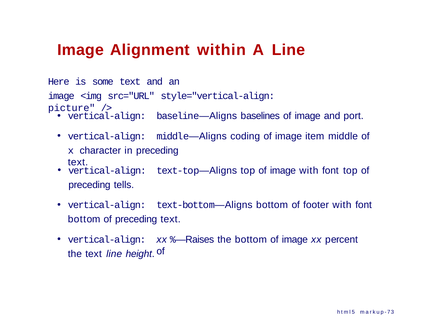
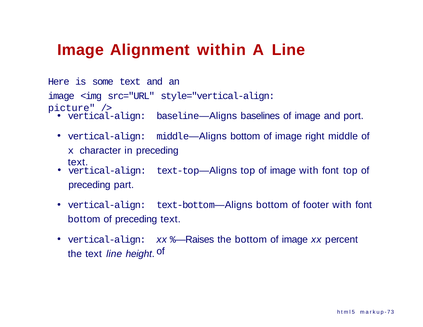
middle—Aligns coding: coding -> bottom
item: item -> right
tells: tells -> part
